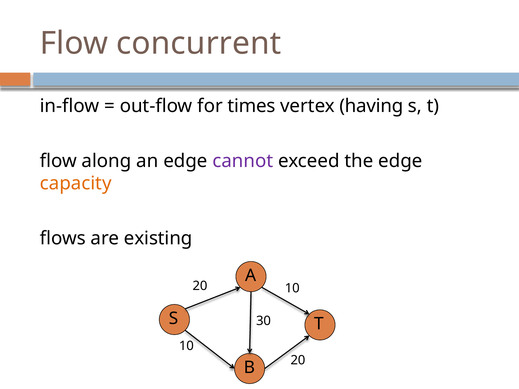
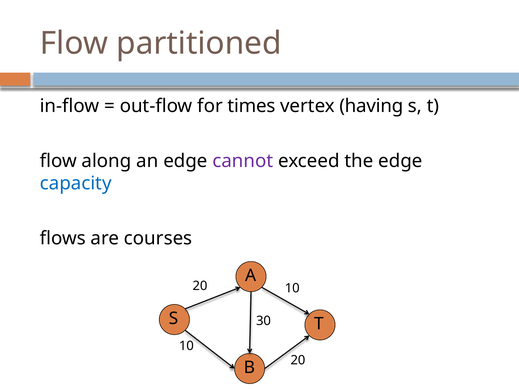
concurrent: concurrent -> partitioned
capacity colour: orange -> blue
existing: existing -> courses
